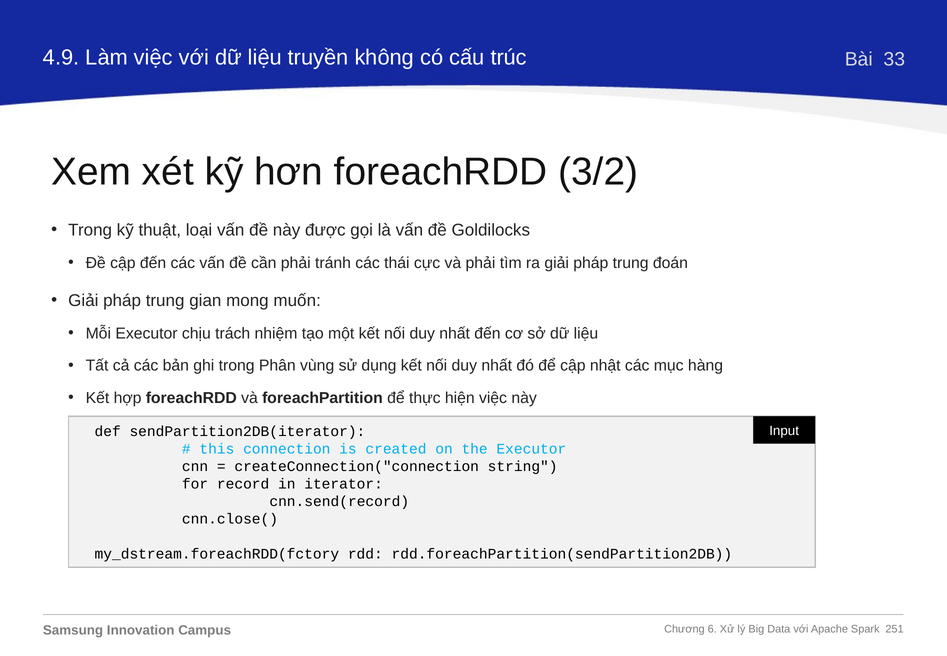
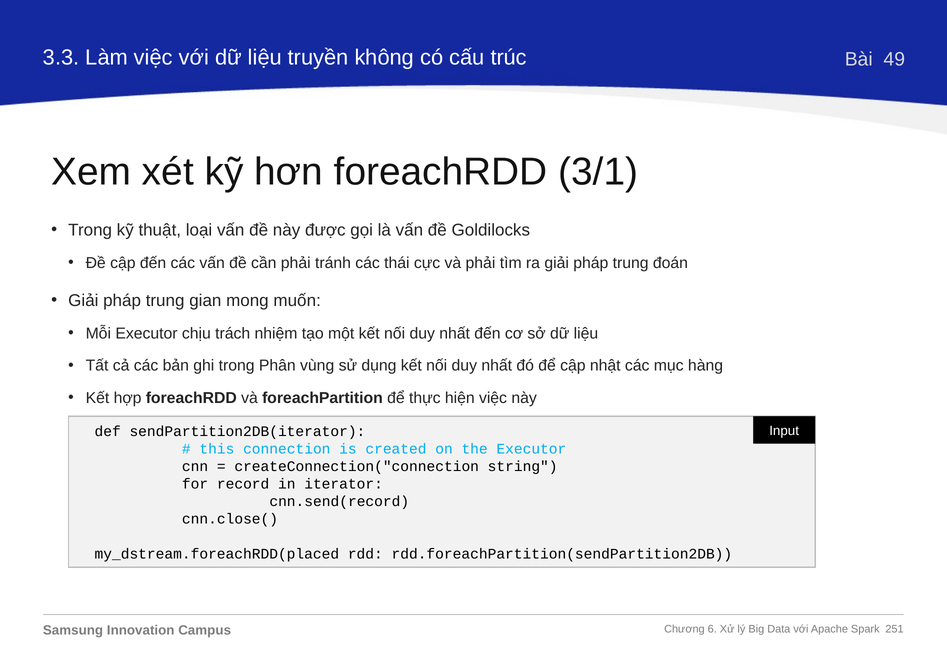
4.9: 4.9 -> 3.3
33: 33 -> 49
3/2: 3/2 -> 3/1
my_dstream.foreachRDD(fctory: my_dstream.foreachRDD(fctory -> my_dstream.foreachRDD(placed
